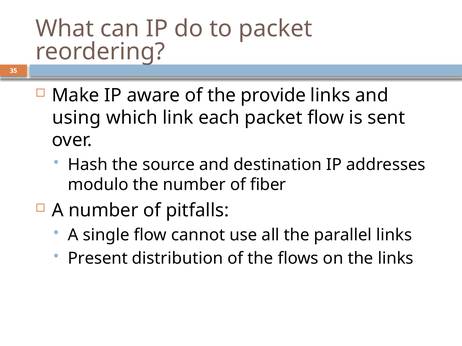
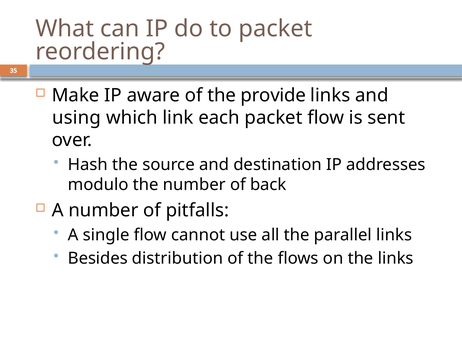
fiber: fiber -> back
Present: Present -> Besides
